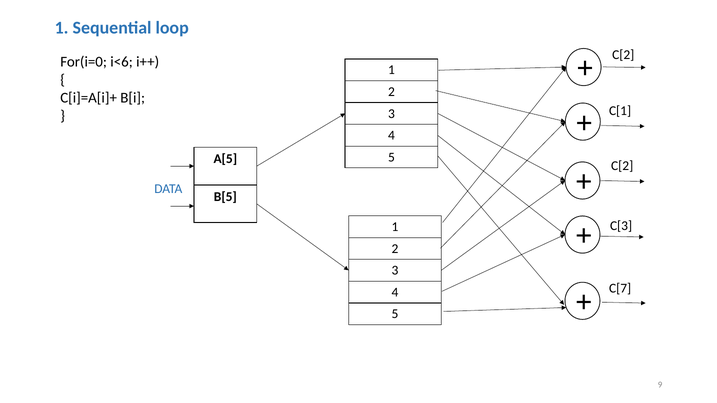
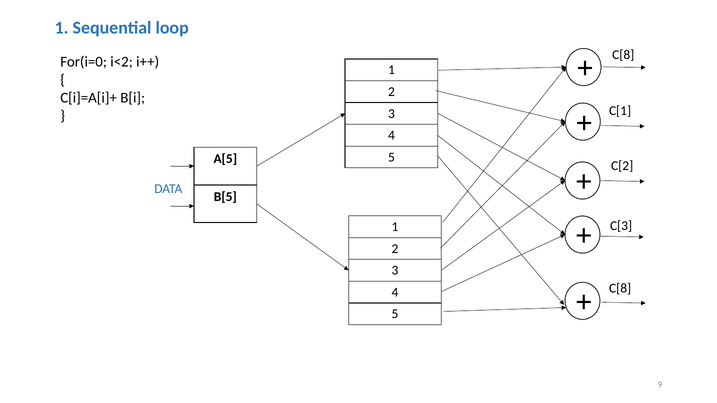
C[2 at (623, 55): C[2 -> C[8
i<6: i<6 -> i<2
C[7 at (620, 289): C[7 -> C[8
